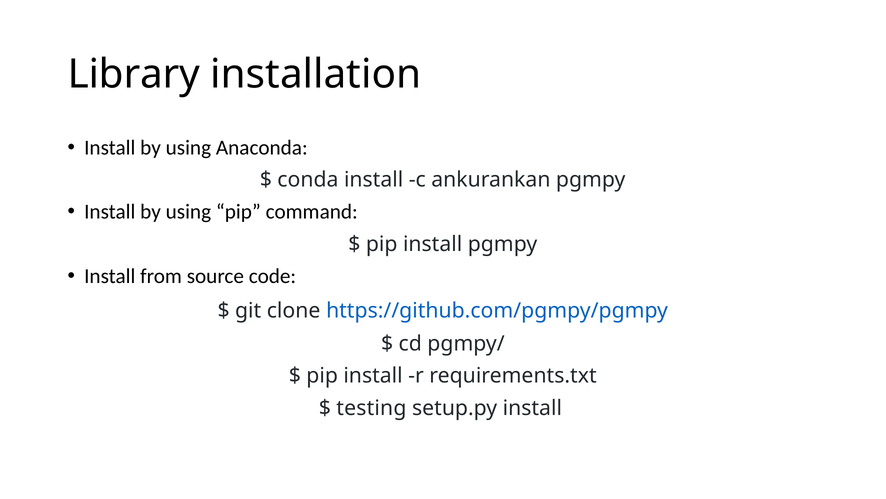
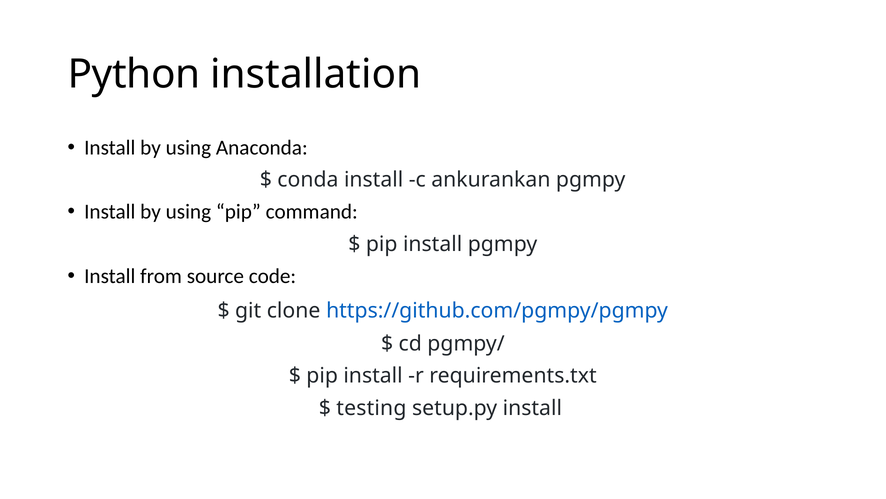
Library: Library -> Python
